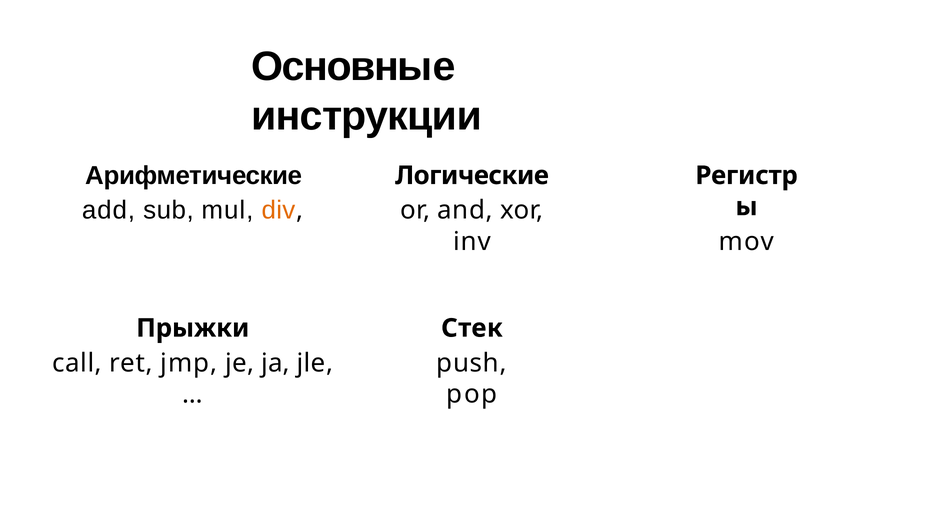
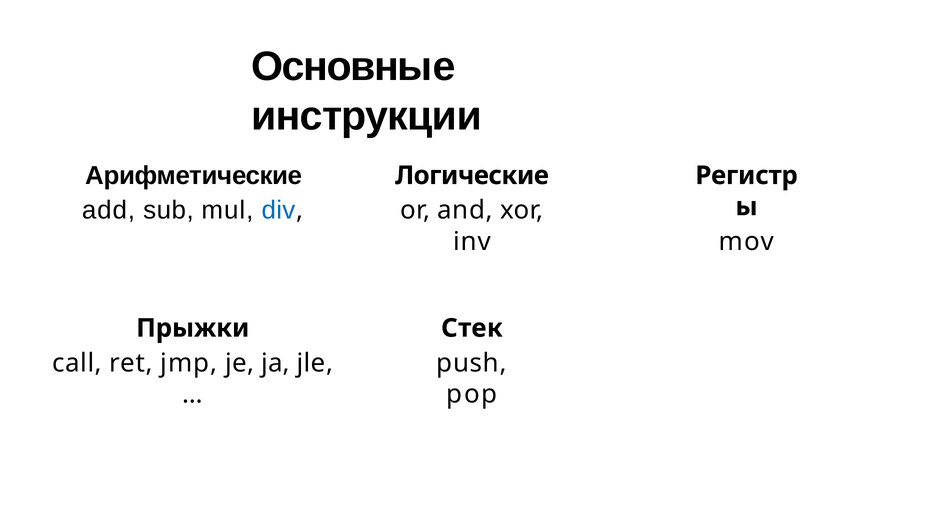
div colour: orange -> blue
